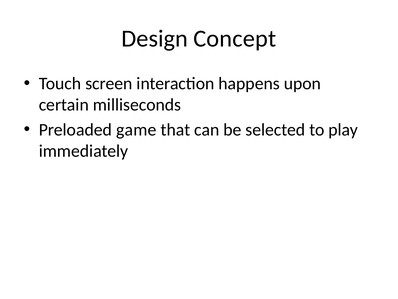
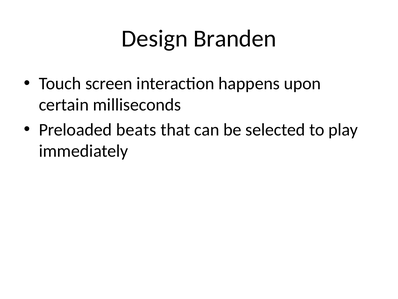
Concept: Concept -> Branden
game: game -> beats
